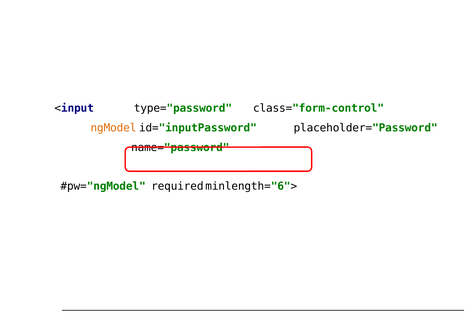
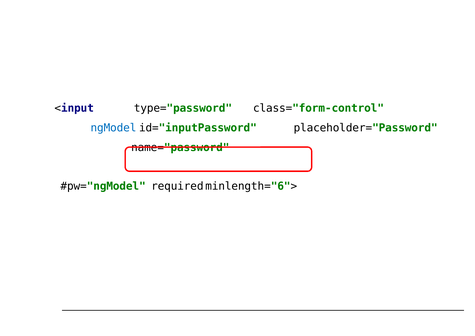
ngModel colour: orange -> blue
